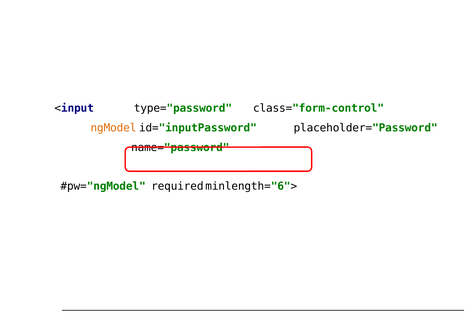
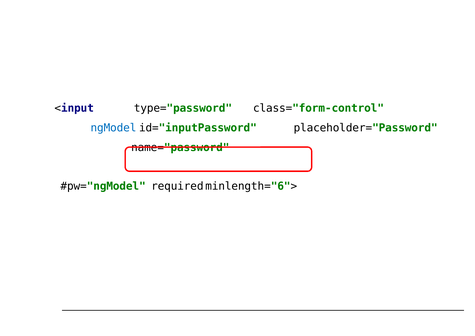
ngModel colour: orange -> blue
